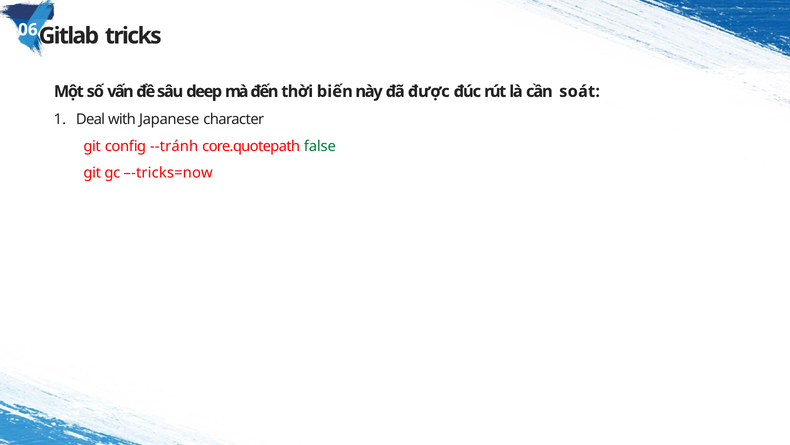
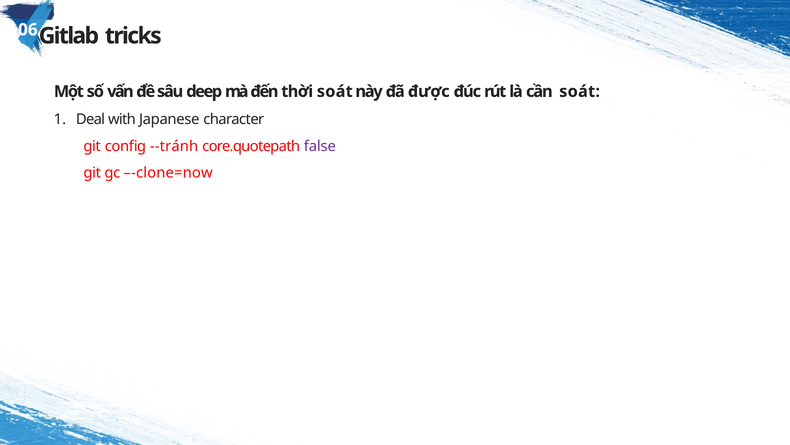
thời biến: biến -> soát
false colour: green -> purple
–-tricks=now: –-tricks=now -> –-clone=now
